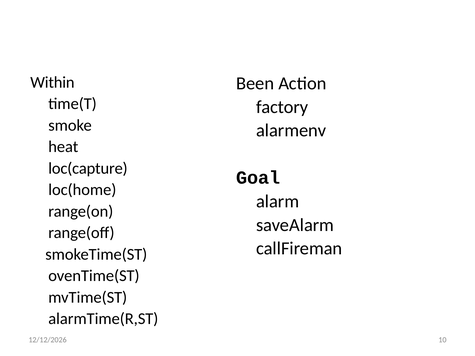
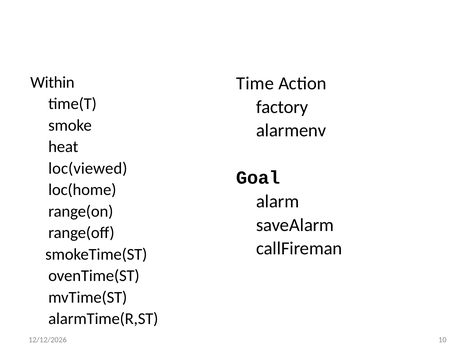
Been: Been -> Time
loc(capture: loc(capture -> loc(viewed
